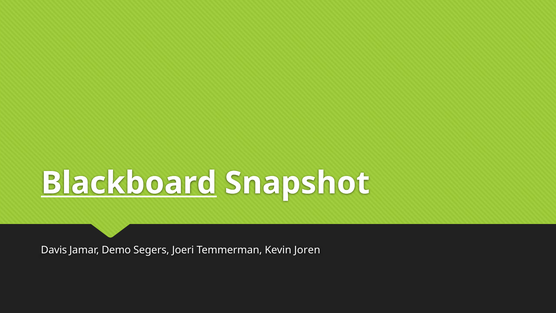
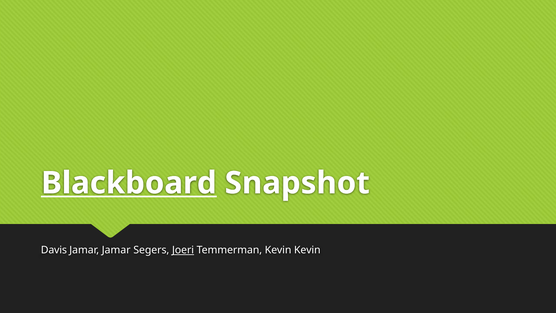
Jamar Demo: Demo -> Jamar
Joeri underline: none -> present
Kevin Joren: Joren -> Kevin
